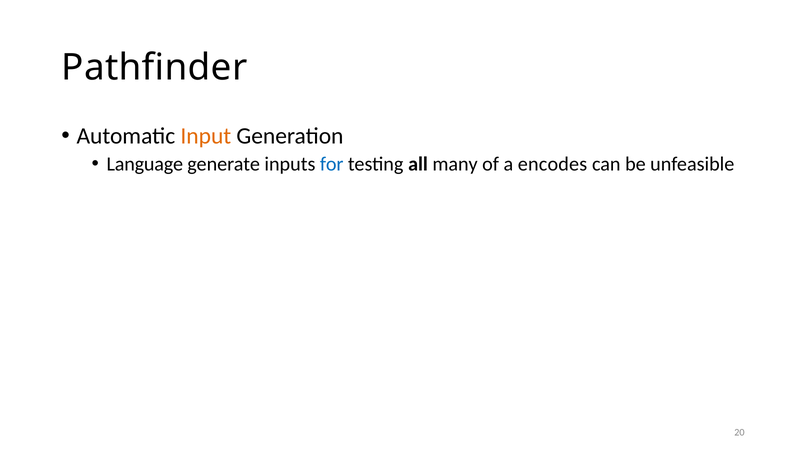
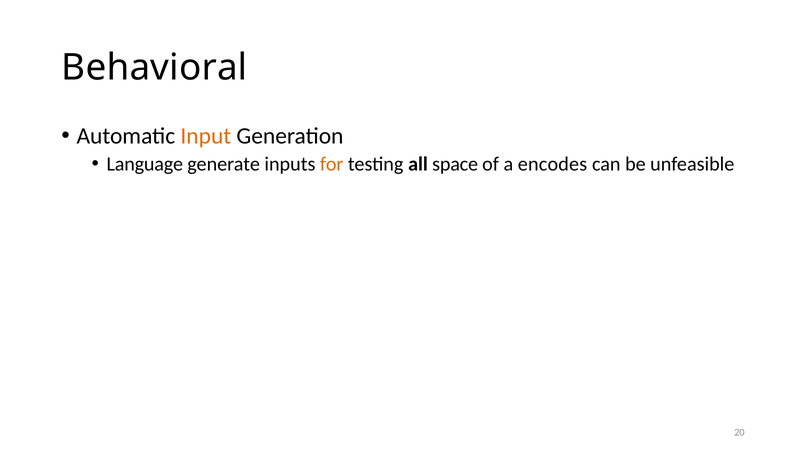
Pathfinder: Pathfinder -> Behavioral
for colour: blue -> orange
many: many -> space
